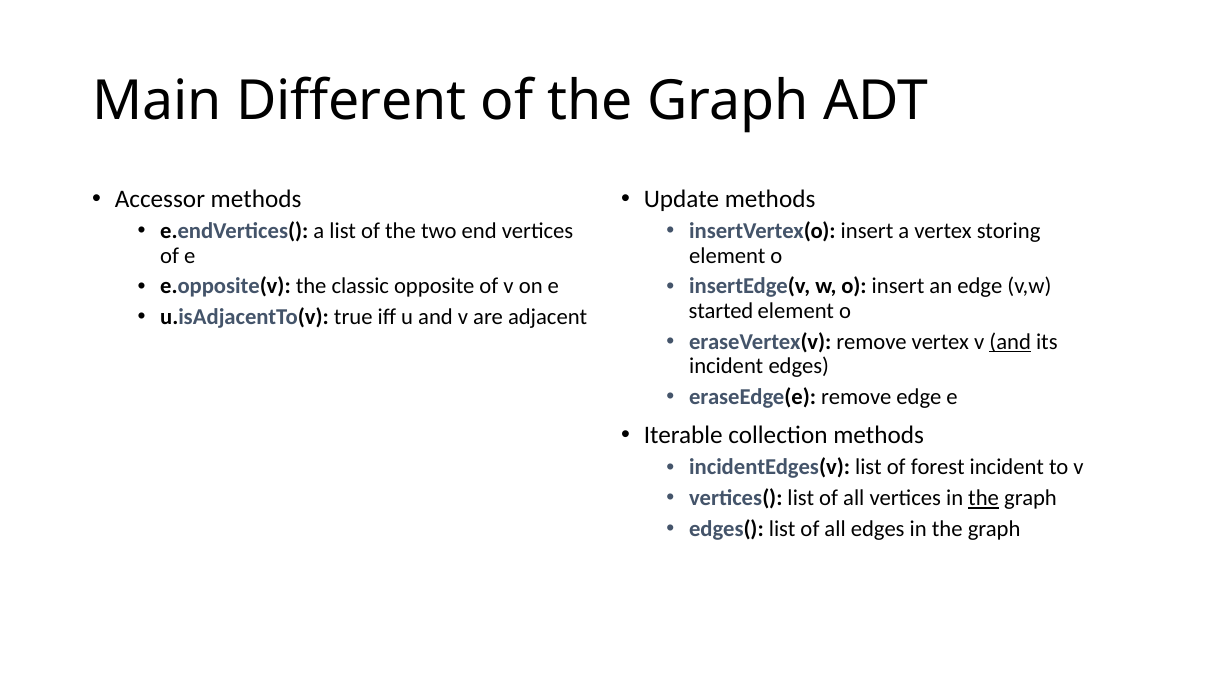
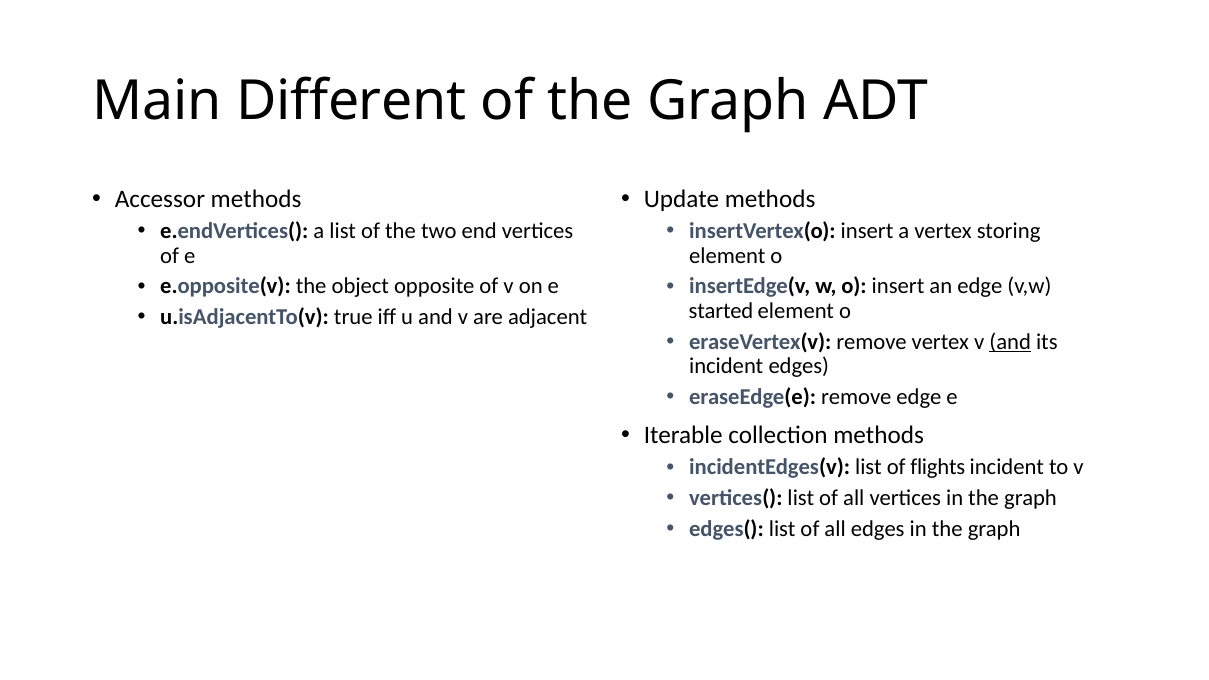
classic: classic -> object
forest: forest -> flights
the at (984, 498) underline: present -> none
